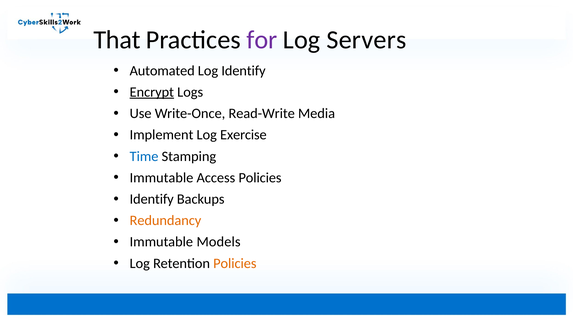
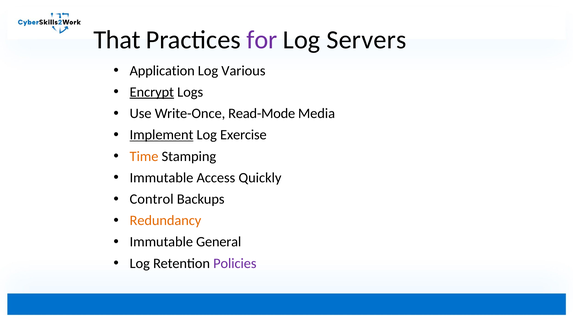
Automated: Automated -> Application
Log Identify: Identify -> Various
Read-Write: Read-Write -> Read-Mode
Implement underline: none -> present
Time colour: blue -> orange
Access Policies: Policies -> Quickly
Identify at (152, 199): Identify -> Control
Models: Models -> General
Policies at (235, 264) colour: orange -> purple
